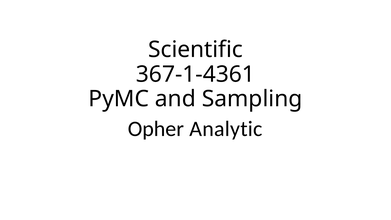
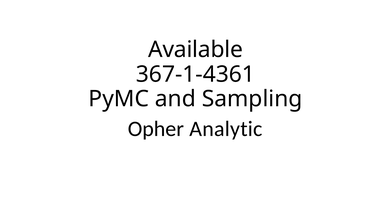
Scientific: Scientific -> Available
